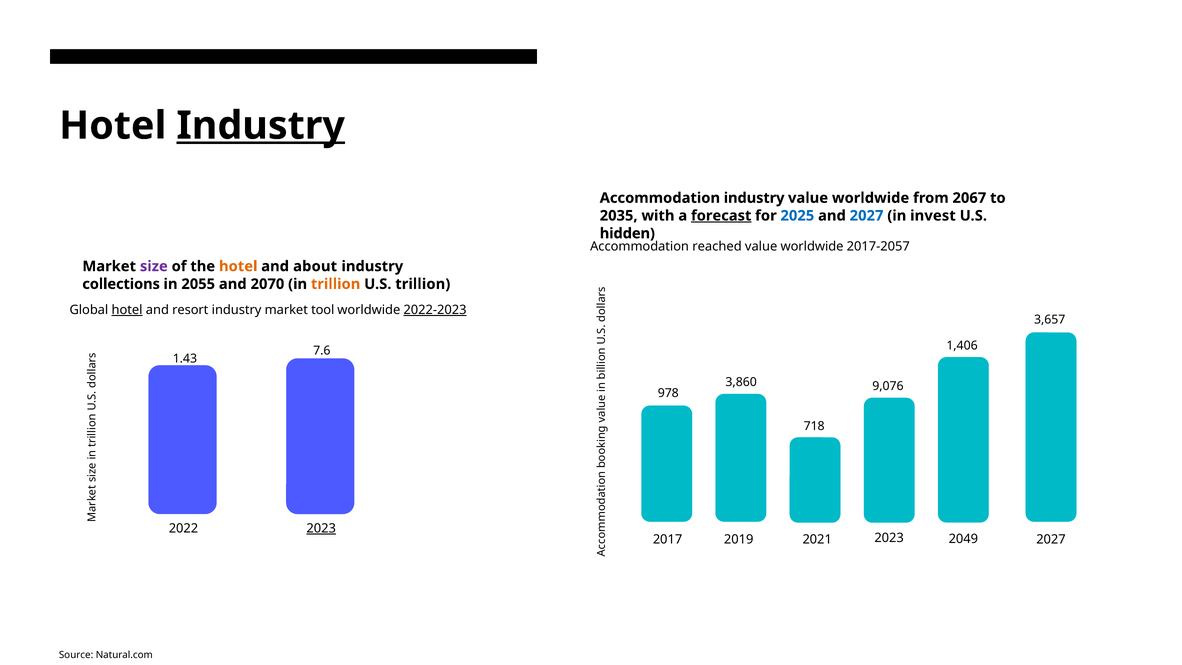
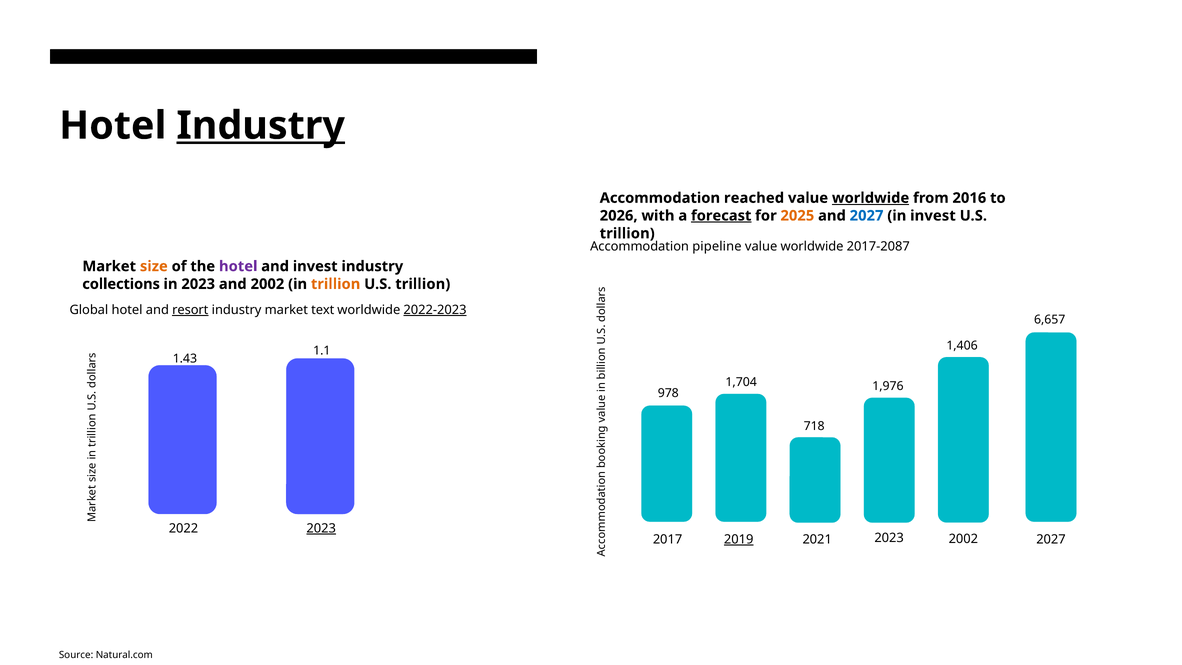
Accommodation industry: industry -> reached
worldwide at (871, 198) underline: none -> present
2067: 2067 -> 2016
2035: 2035 -> 2026
2025 colour: blue -> orange
hidden at (627, 233): hidden -> trillion
reached: reached -> pipeline
2017-2057: 2017-2057 -> 2017-2087
size colour: purple -> orange
hotel at (238, 266) colour: orange -> purple
and about: about -> invest
in 2055: 2055 -> 2023
and 2070: 2070 -> 2002
hotel at (127, 310) underline: present -> none
resort underline: none -> present
tool: tool -> text
3,657: 3,657 -> 6,657
7.6: 7.6 -> 1.1
3,860: 3,860 -> 1,704
9,076: 9,076 -> 1,976
2019 underline: none -> present
2023 2049: 2049 -> 2002
